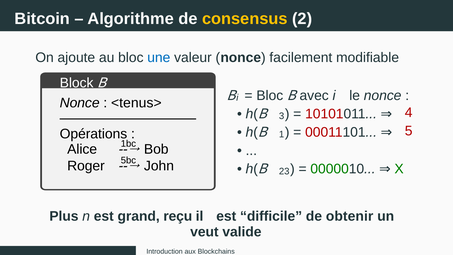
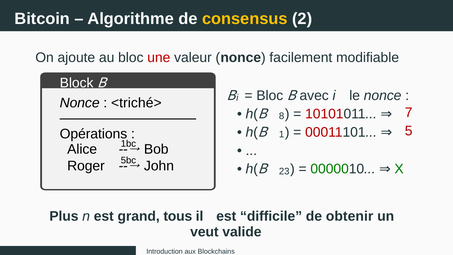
une colour: blue -> red
<tenus>: <tenus> -> <triché>
3: 3 -> 8
4: 4 -> 7
reçu: reçu -> tous
